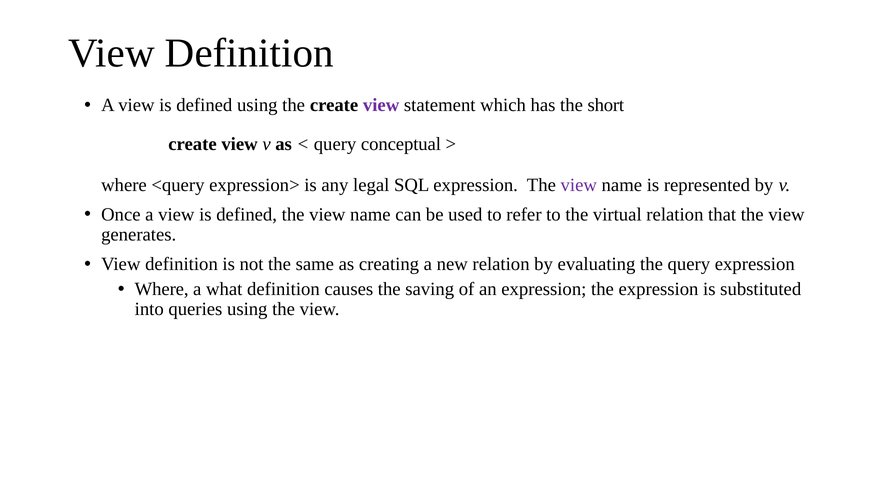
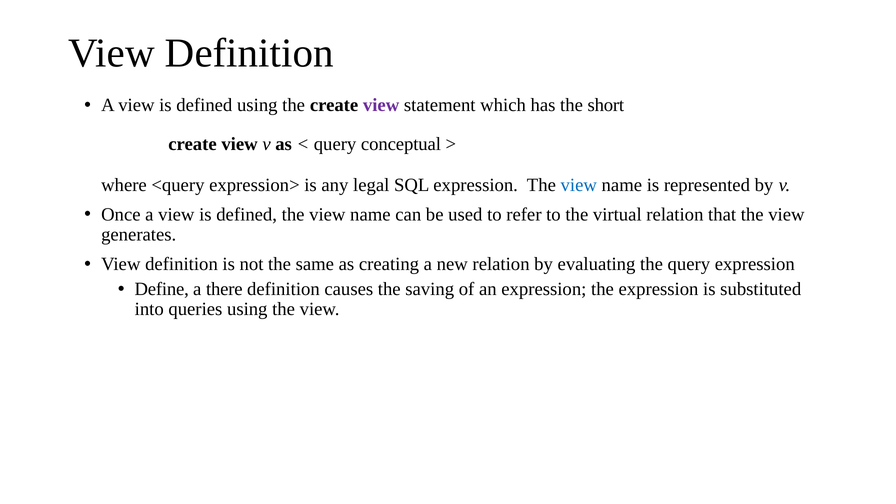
view at (579, 185) colour: purple -> blue
Where at (162, 289): Where -> Define
what: what -> there
